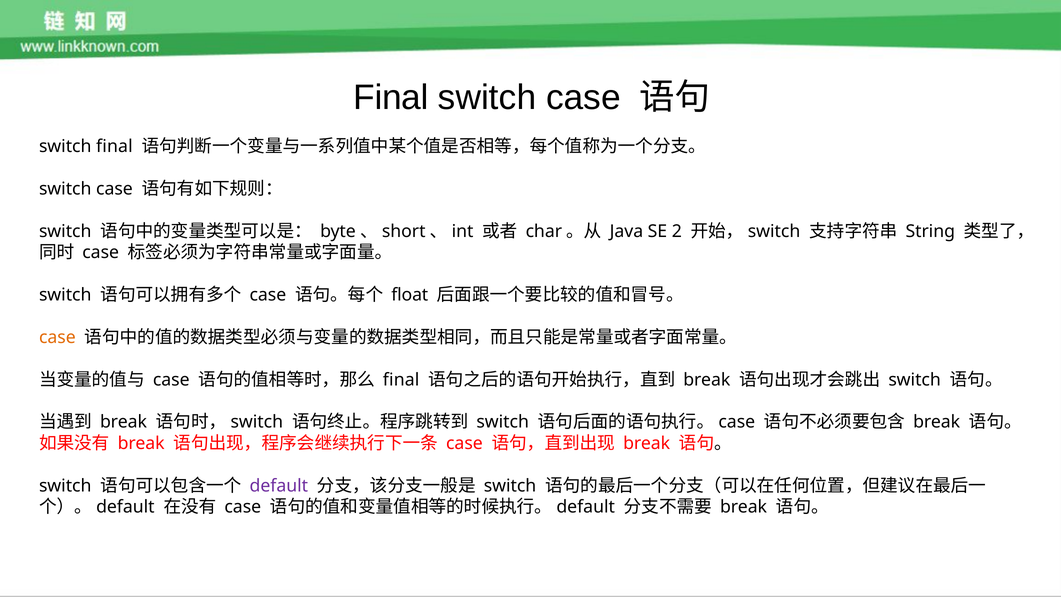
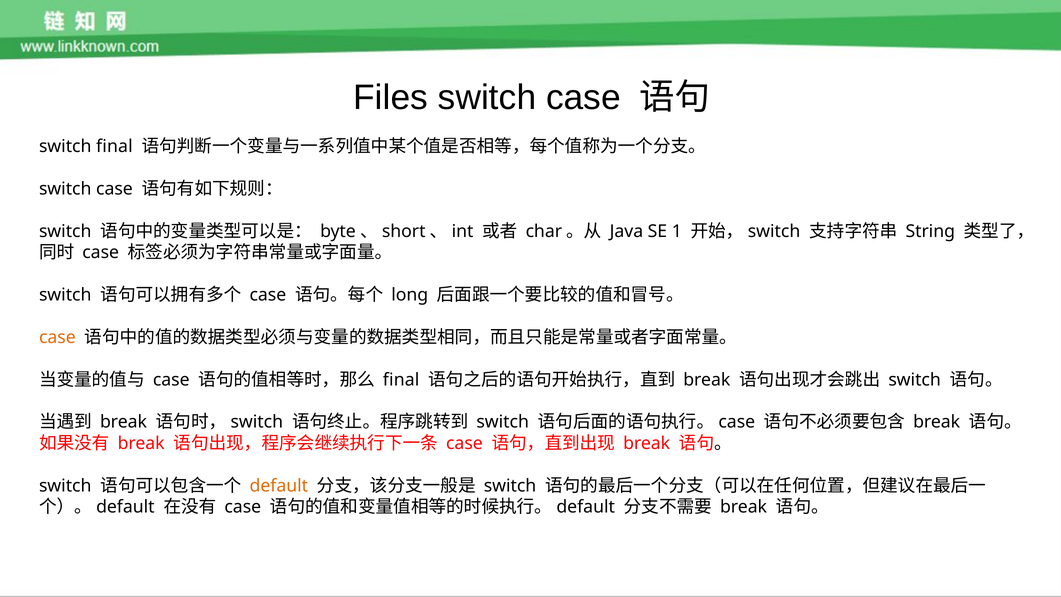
Final at (391, 98): Final -> Files
2: 2 -> 1
float: float -> long
default colour: purple -> orange
